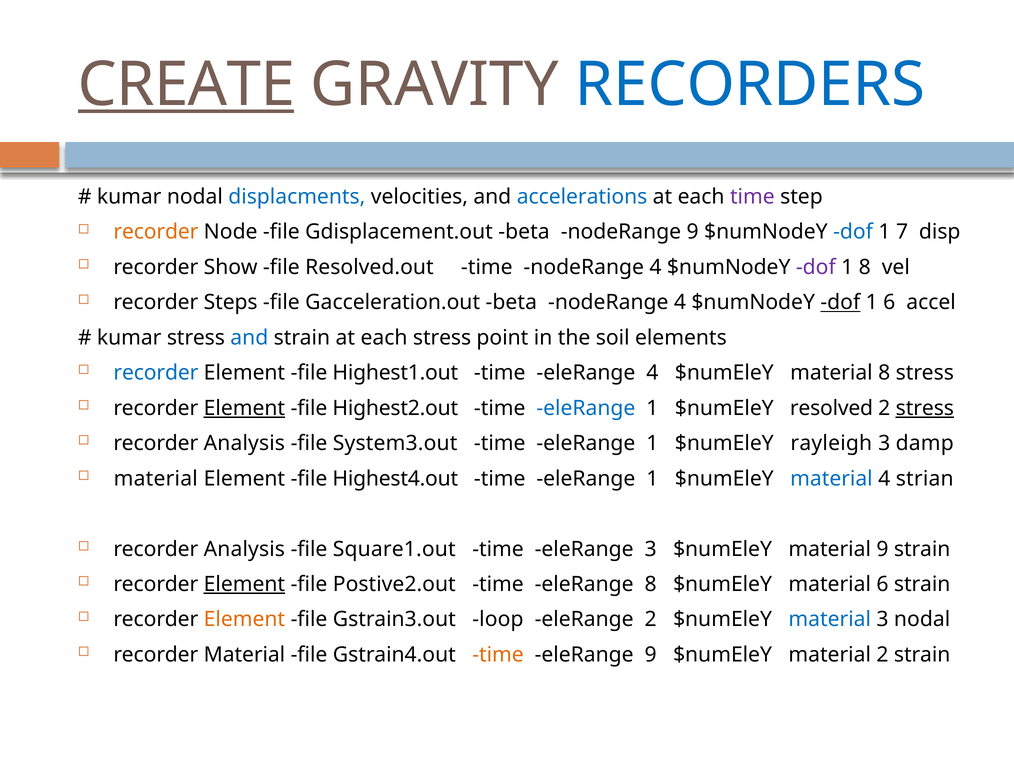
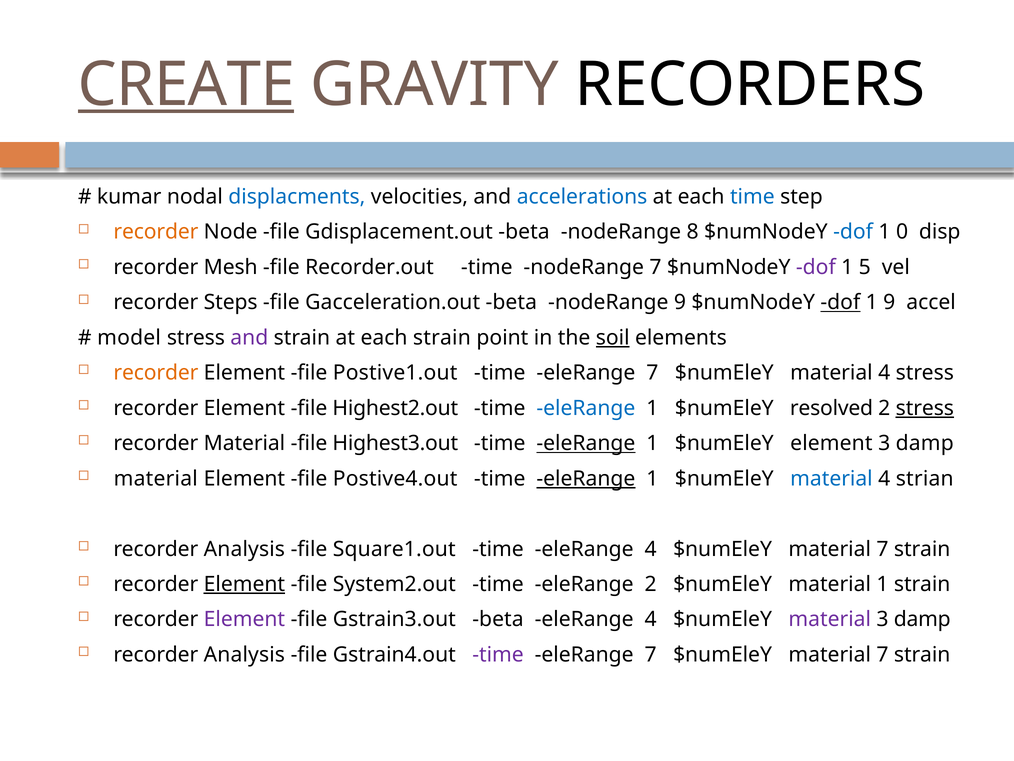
RECORDERS colour: blue -> black
time at (752, 197) colour: purple -> blue
nodeRange 9: 9 -> 8
7: 7 -> 0
Show: Show -> Mesh
Resolved.out: Resolved.out -> Recorder.out
time nodeRange 4: 4 -> 7
1 8: 8 -> 5
4 at (680, 302): 4 -> 9
1 6: 6 -> 9
kumar at (129, 337): kumar -> model
and at (249, 337) colour: blue -> purple
each stress: stress -> strain
soil underline: none -> present
recorder at (156, 373) colour: blue -> orange
Highest1.out: Highest1.out -> Postive1.out
4 at (652, 373): 4 -> 7
8 at (884, 373): 8 -> 4
Element at (244, 408) underline: present -> none
Analysis at (244, 443): Analysis -> Material
System3.out: System3.out -> Highest3.out
eleRange at (586, 443) underline: none -> present
$numEleY rayleigh: rayleigh -> element
Highest4.out: Highest4.out -> Postive4.out
eleRange at (586, 478) underline: none -> present
time eleRange 3: 3 -> 4
9 at (882, 549): 9 -> 7
Postive2.out: Postive2.out -> System2.out
eleRange 8: 8 -> 2
material 6: 6 -> 1
Element at (244, 619) colour: orange -> purple
Gstrain3.out loop: loop -> beta
2 at (651, 619): 2 -> 4
material at (830, 619) colour: blue -> purple
nodal at (922, 619): nodal -> damp
Material at (244, 654): Material -> Analysis
time at (498, 654) colour: orange -> purple
9 at (651, 654): 9 -> 7
2 at (882, 654): 2 -> 7
